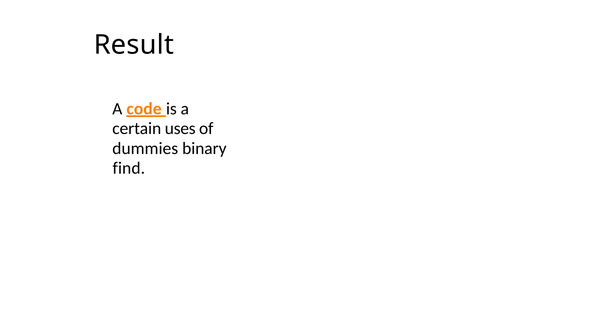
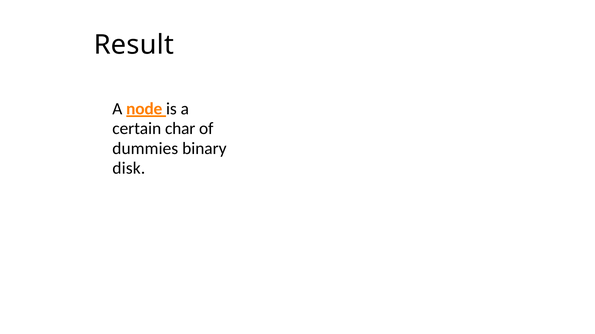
code: code -> node
uses: uses -> char
find: find -> disk
